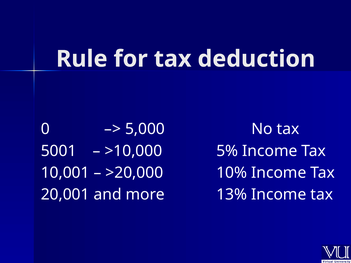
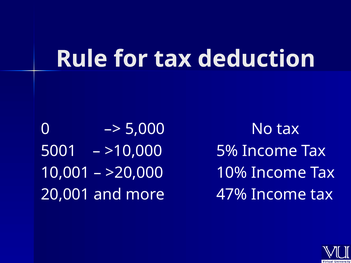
13%: 13% -> 47%
